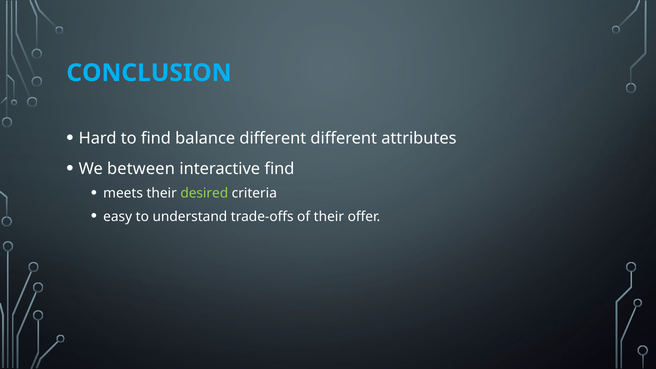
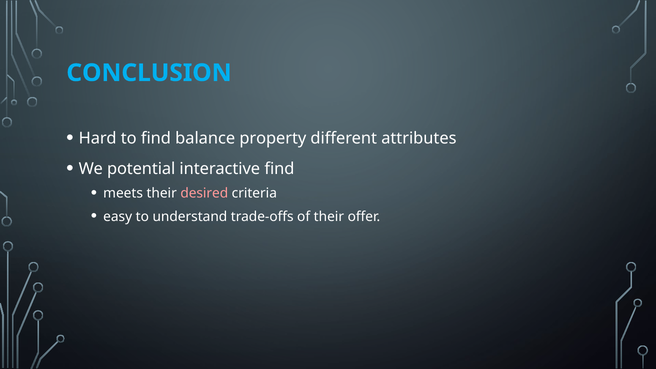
balance different: different -> property
between: between -> potential
desired colour: light green -> pink
